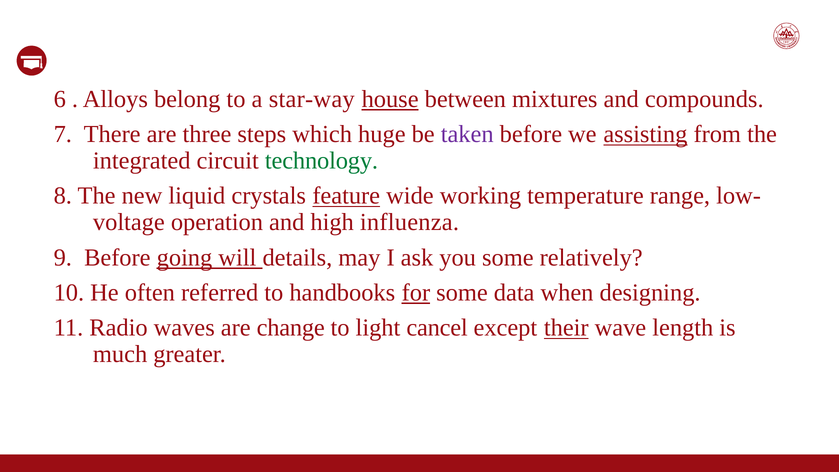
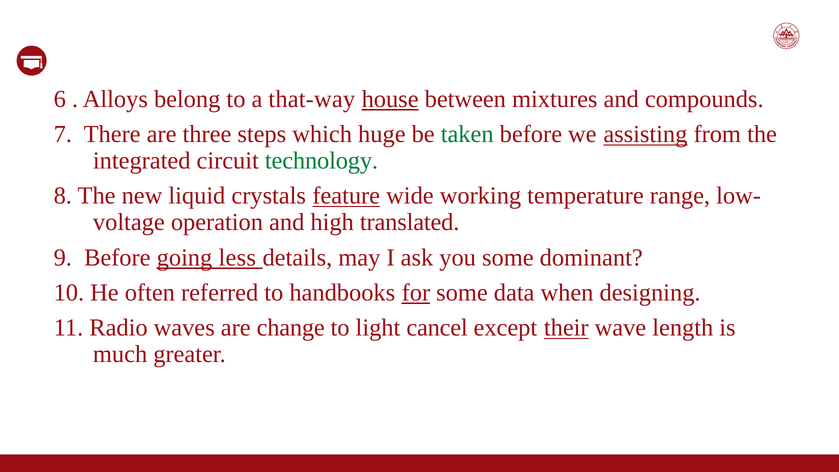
star-way: star-way -> that-way
taken colour: purple -> green
influenza: influenza -> translated
will: will -> less
relatively: relatively -> dominant
